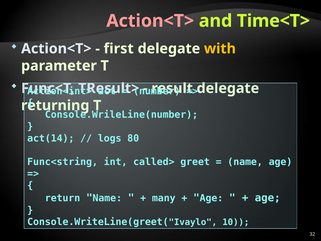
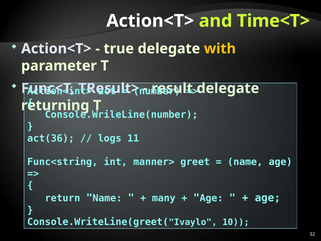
Action<T> at (150, 21) colour: pink -> white
first: first -> true
act(14: act(14 -> act(36
80: 80 -> 11
called>: called> -> manner>
